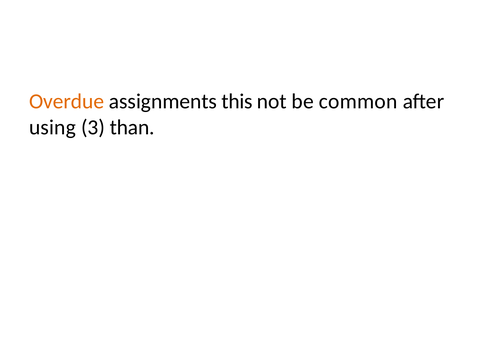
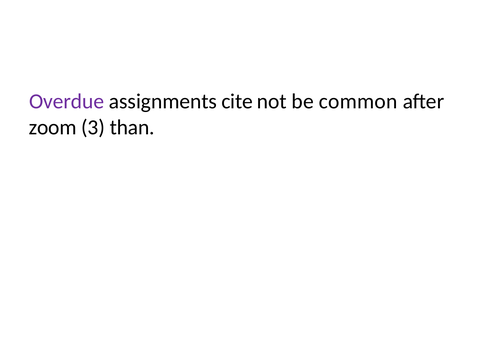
Overdue colour: orange -> purple
this: this -> cite
using: using -> zoom
